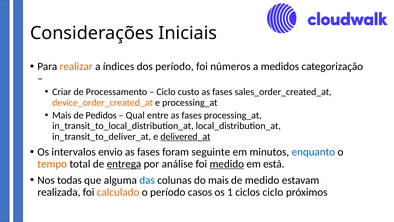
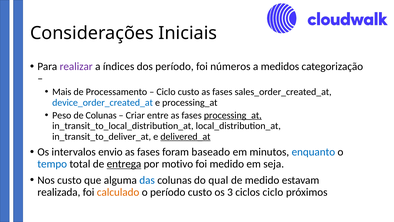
realizar colour: orange -> purple
Criar: Criar -> Mais
device_order_created_at colour: orange -> blue
Mais at (62, 115): Mais -> Peso
de Pedidos: Pedidos -> Colunas
Qual: Qual -> Criar
processing_at at (233, 115) underline: none -> present
seguinte: seguinte -> baseado
tempo colour: orange -> blue
análise: análise -> motivo
medido at (227, 164) underline: present -> none
está: está -> seja
Nos todas: todas -> custo
do mais: mais -> qual
período casos: casos -> custo
1: 1 -> 3
